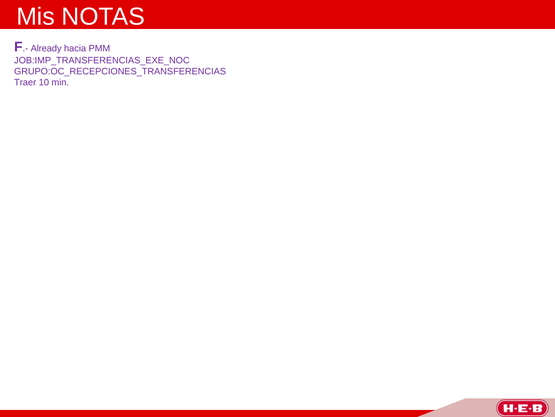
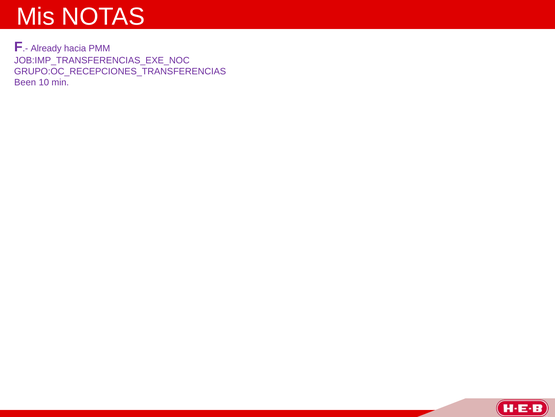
Traer: Traer -> Been
